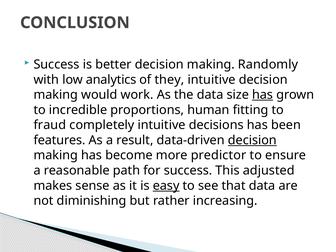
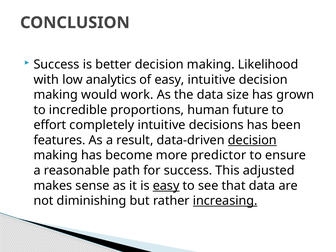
Randomly: Randomly -> Likelihood
of they: they -> easy
has at (263, 95) underline: present -> none
fitting: fitting -> future
fraud: fraud -> effort
increasing underline: none -> present
